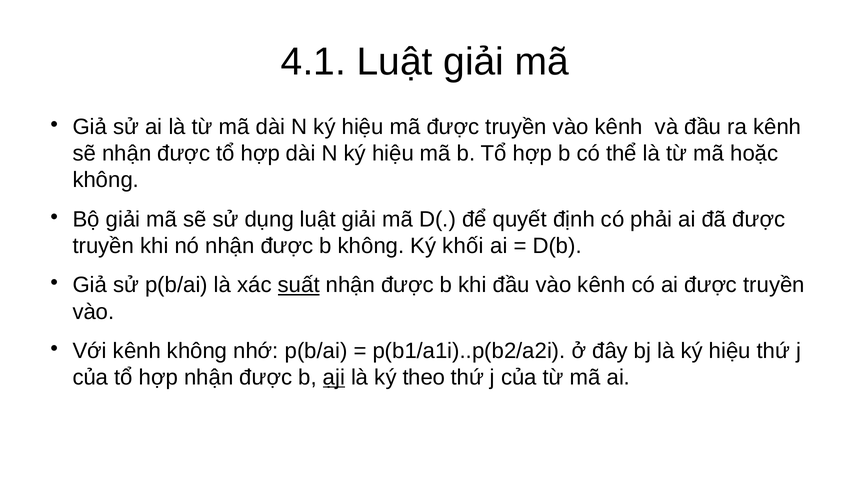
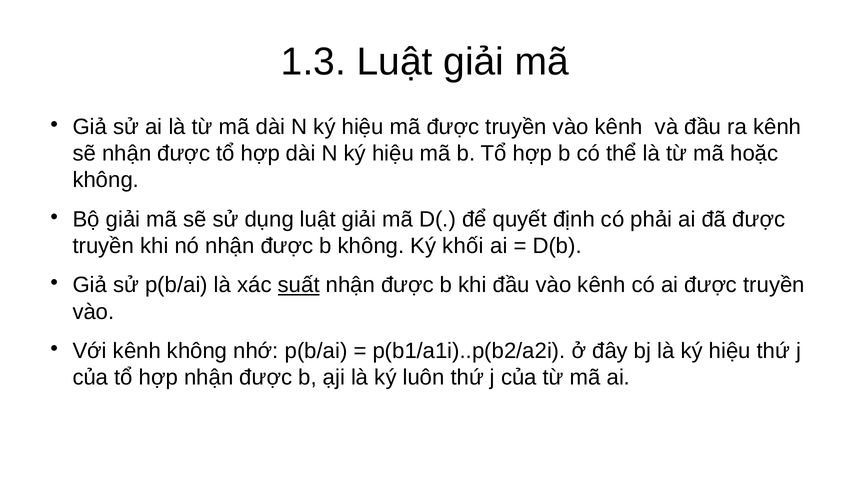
4.1: 4.1 -> 1.3
ạji underline: present -> none
theo: theo -> luôn
